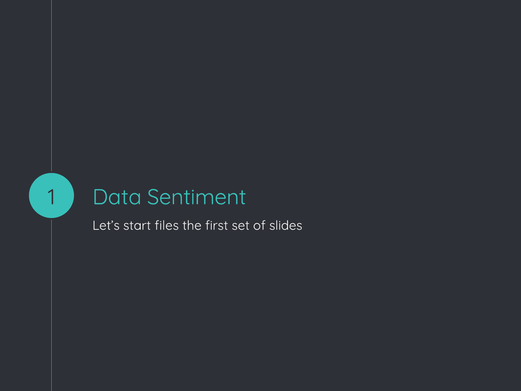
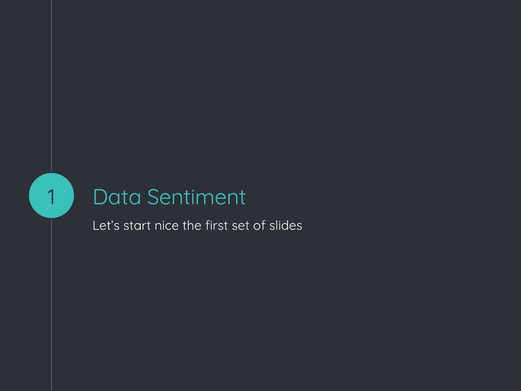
files: files -> nice
